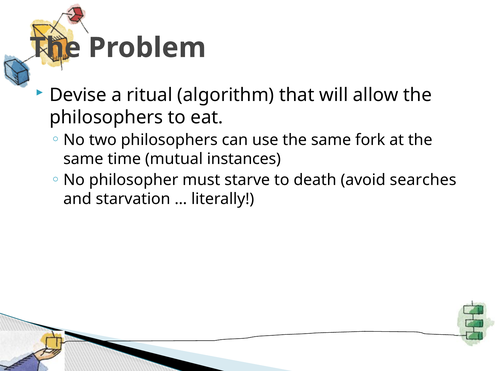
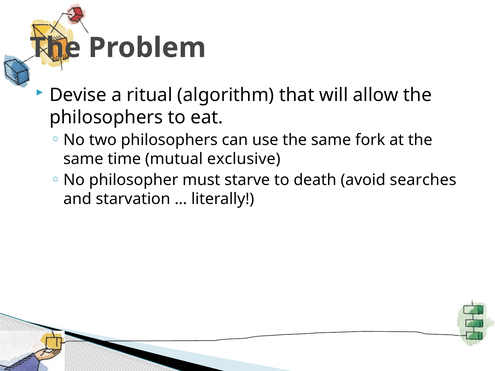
instances: instances -> exclusive
